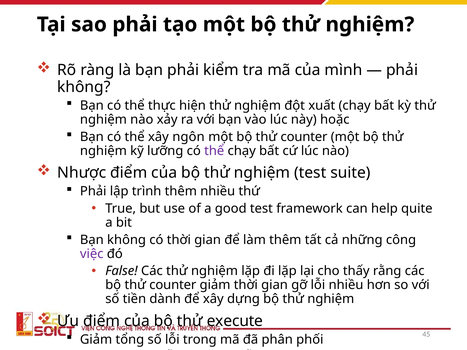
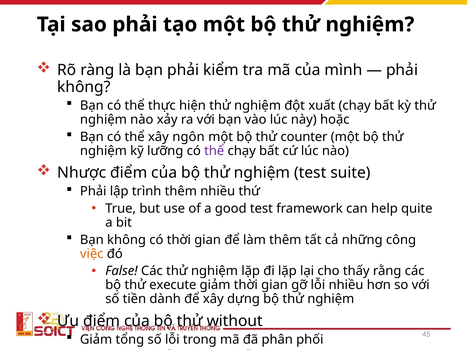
việc colour: purple -> orange
counter at (173, 285): counter -> execute
execute: execute -> without
